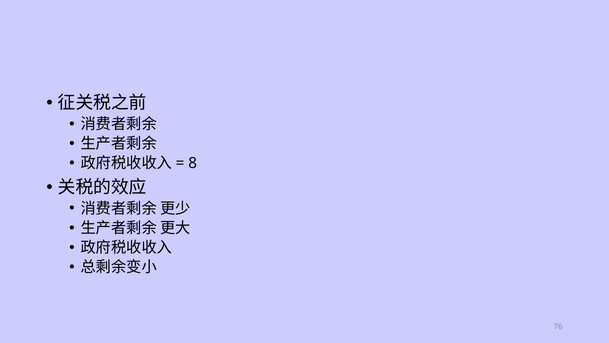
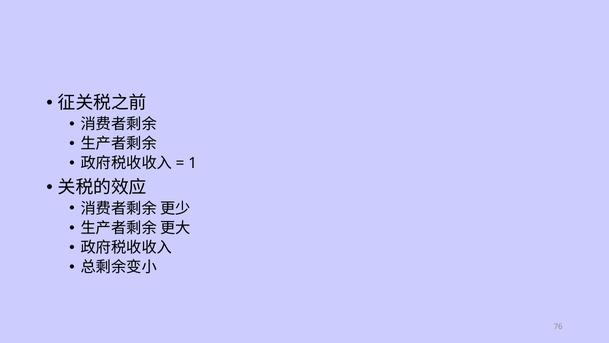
8: 8 -> 1
